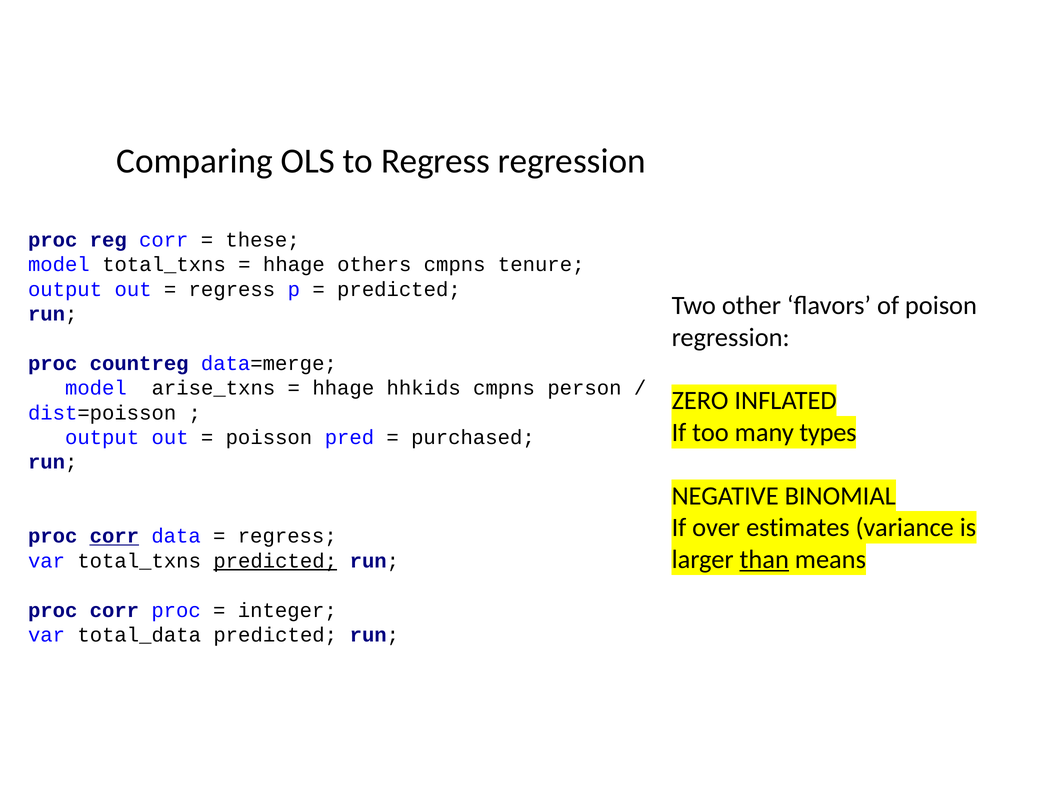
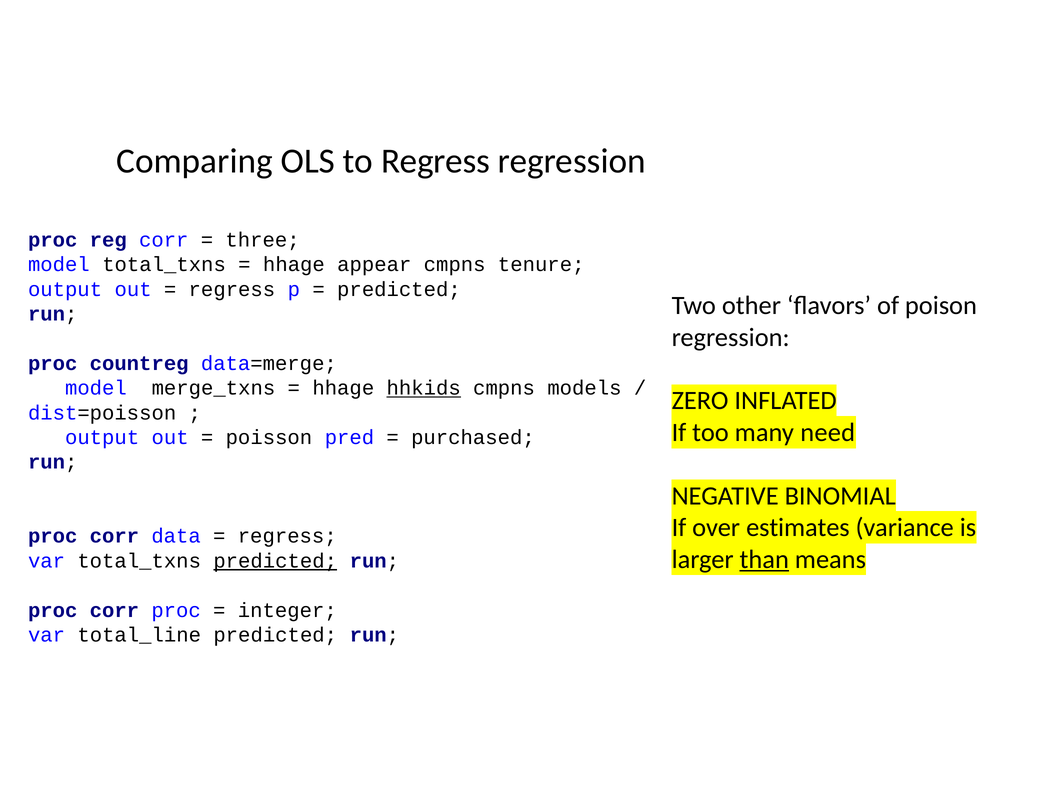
these: these -> three
others: others -> appear
arise_txns: arise_txns -> merge_txns
hhkids underline: none -> present
person: person -> models
types: types -> need
corr at (114, 537) underline: present -> none
total_data: total_data -> total_line
